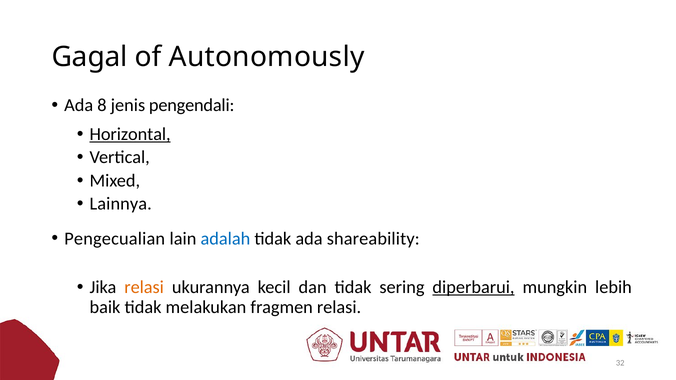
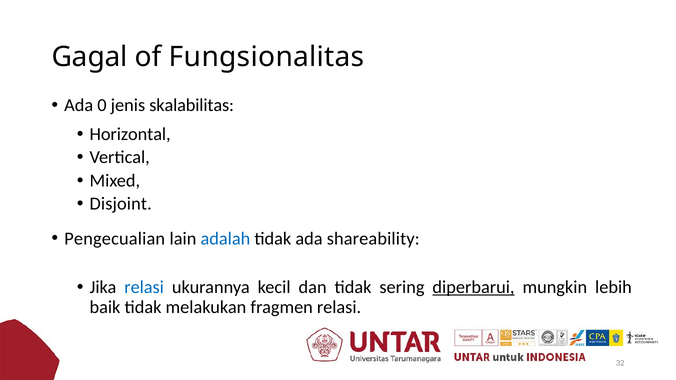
Autonomously: Autonomously -> Fungsionalitas
8: 8 -> 0
pengendali: pengendali -> skalabilitas
Horizontal underline: present -> none
Lainnya: Lainnya -> Disjoint
relasi at (144, 288) colour: orange -> blue
